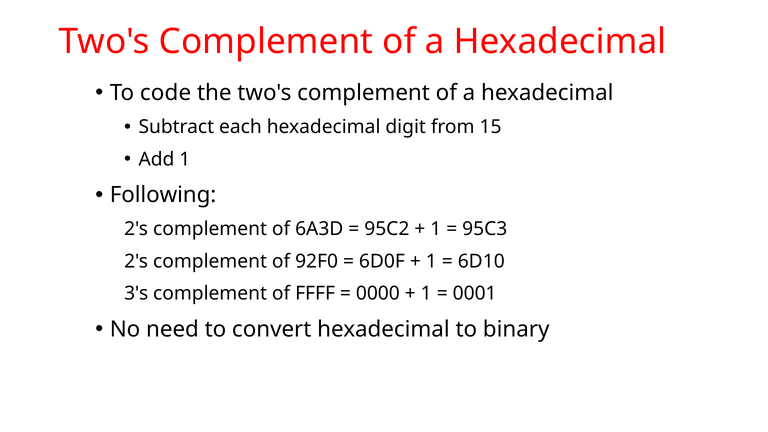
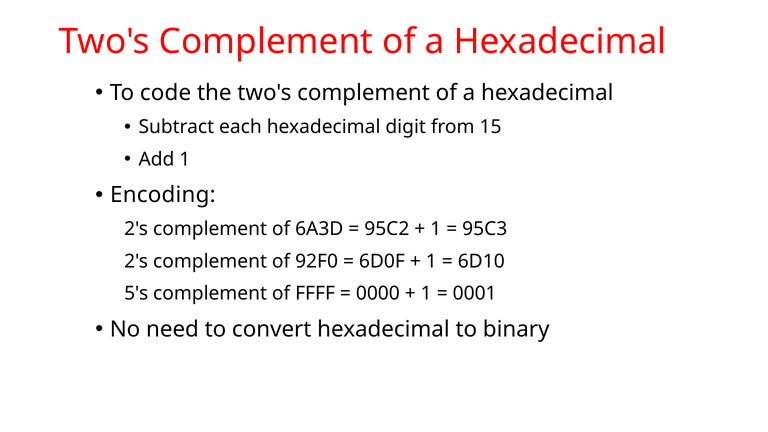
Following: Following -> Encoding
3's: 3's -> 5's
